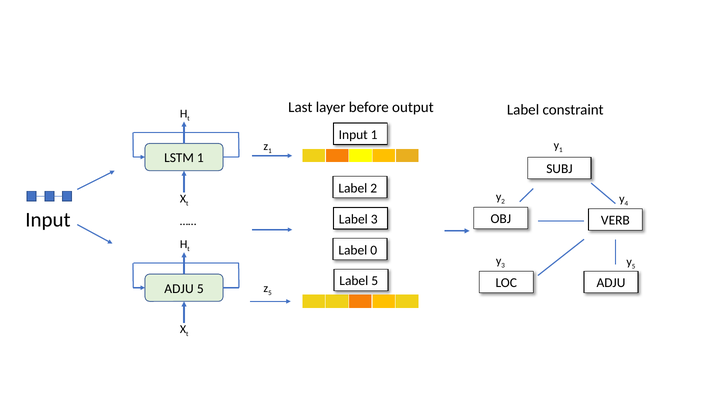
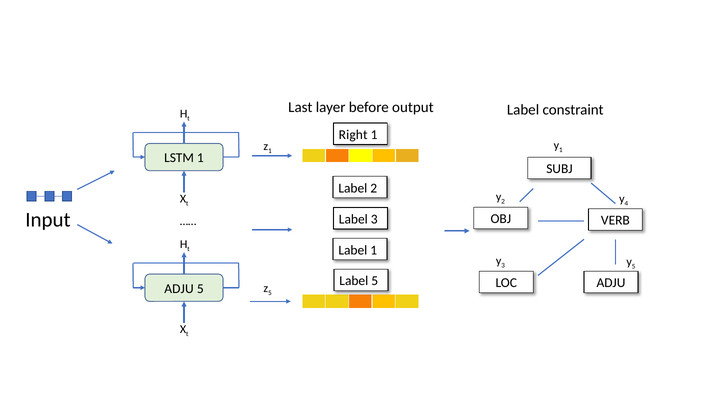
Input at (353, 135): Input -> Right
Label 0: 0 -> 1
